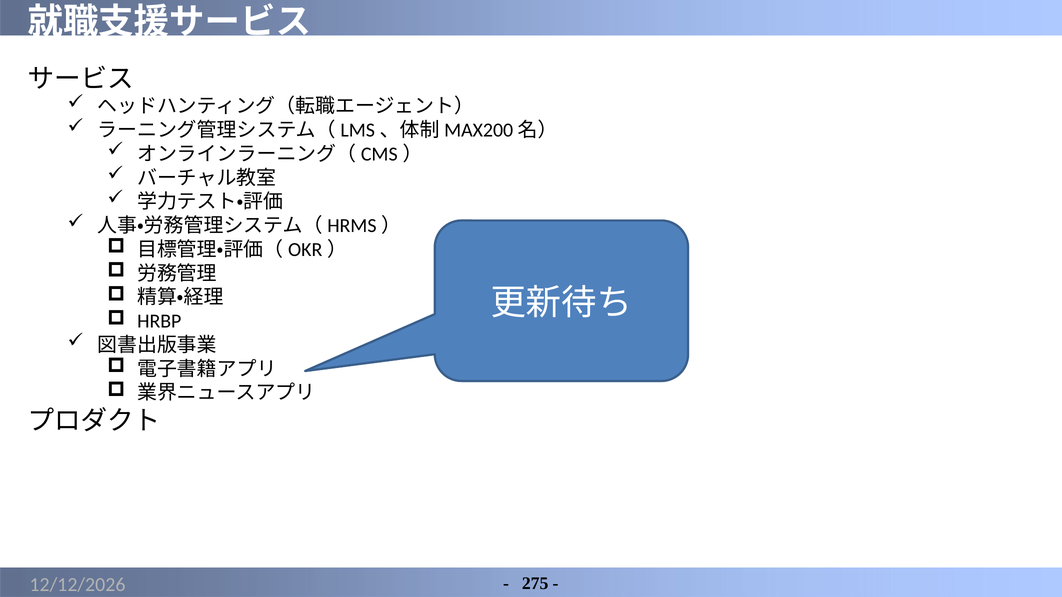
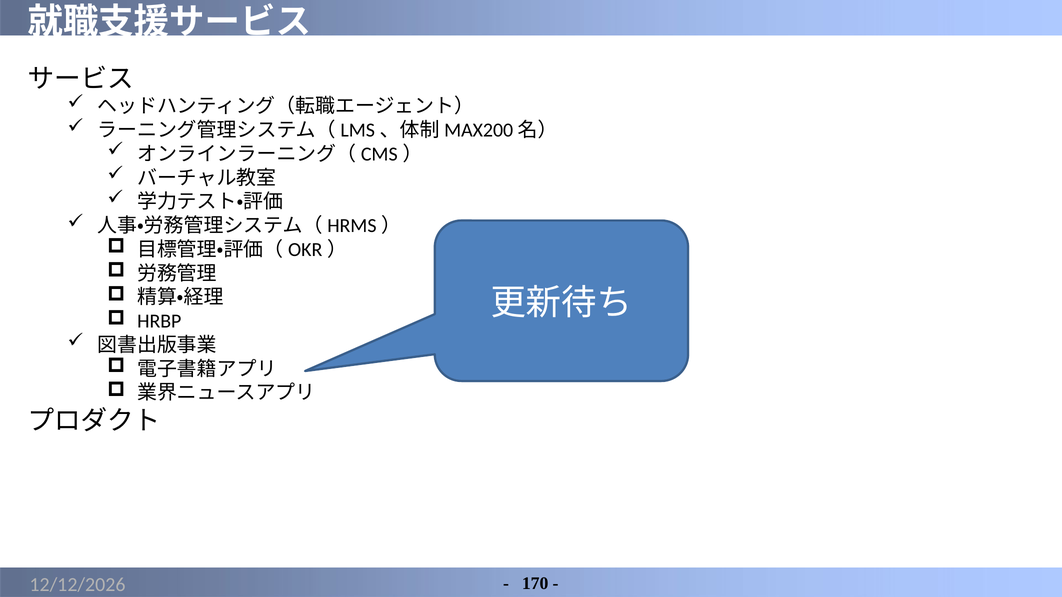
275: 275 -> 170
